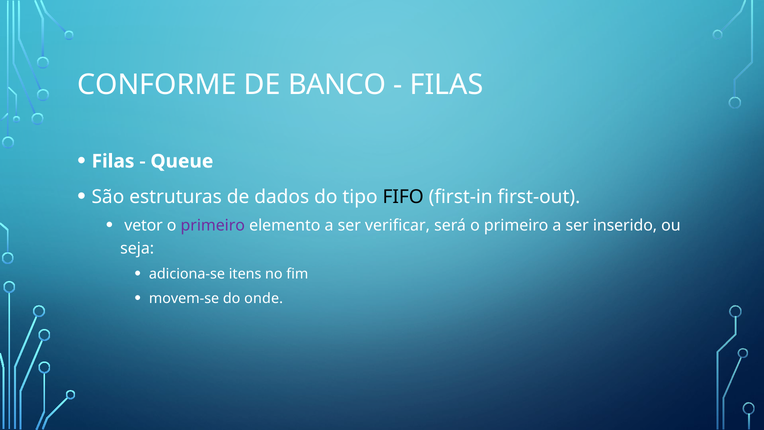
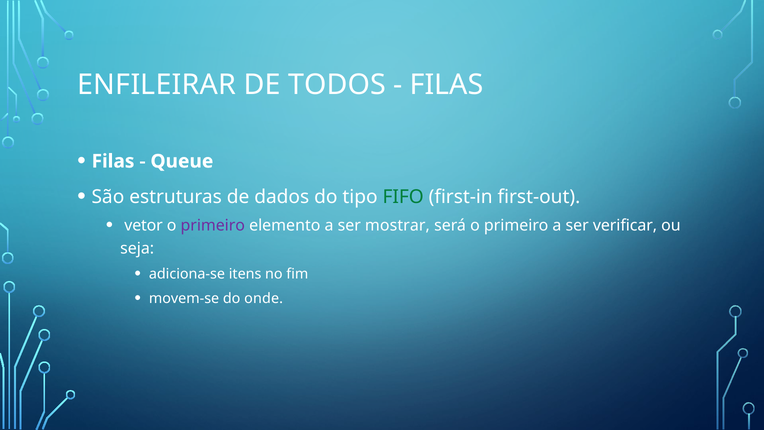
CONFORME: CONFORME -> ENFILEIRAR
BANCO: BANCO -> TODOS
FIFO colour: black -> green
verificar: verificar -> mostrar
inserido: inserido -> verificar
